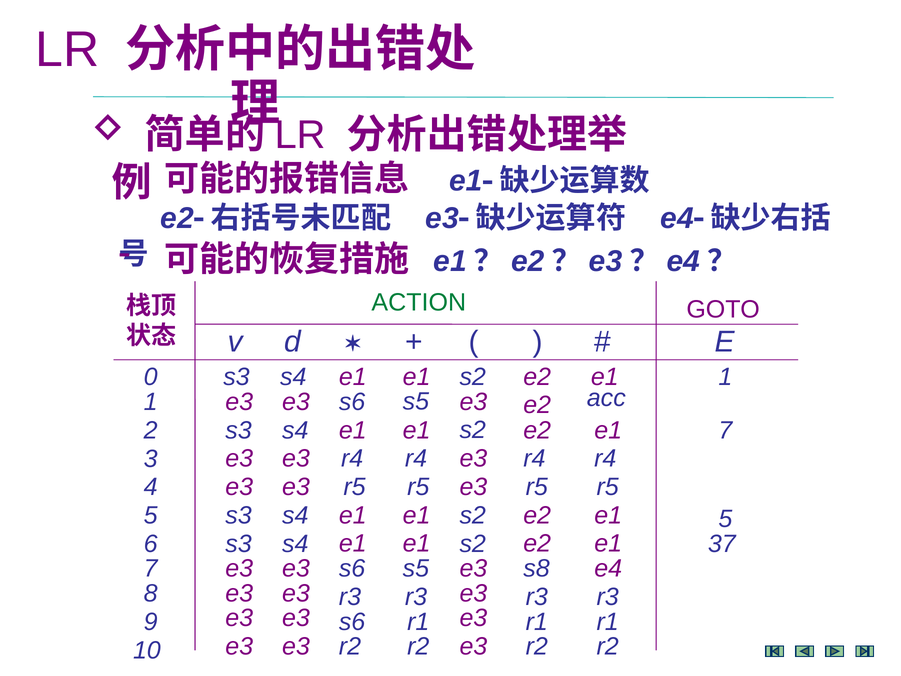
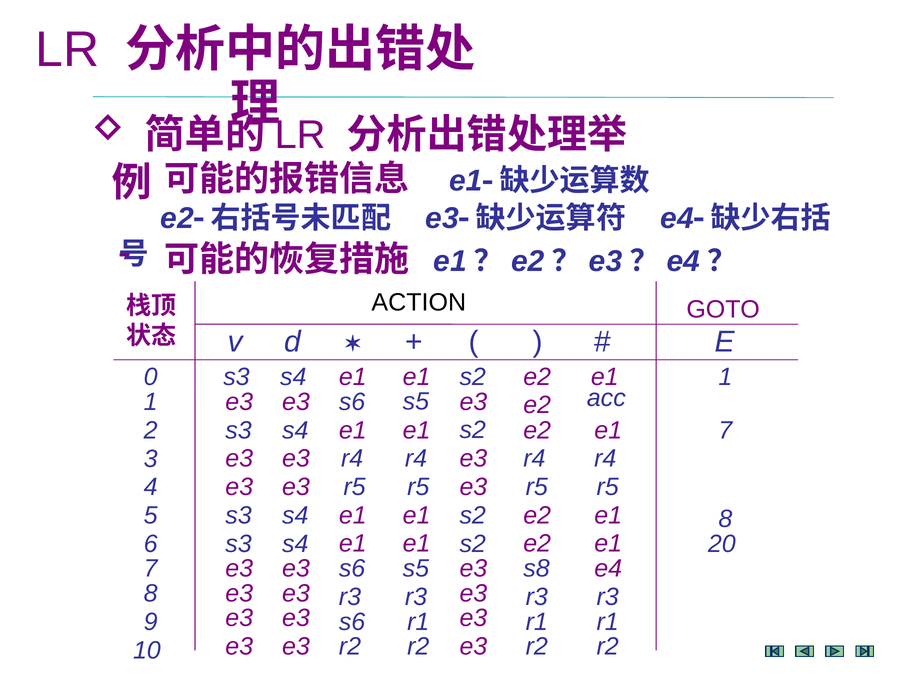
ACTION colour: green -> black
s2 5: 5 -> 8
37: 37 -> 20
